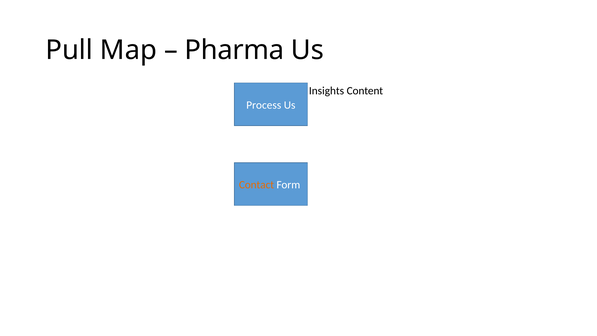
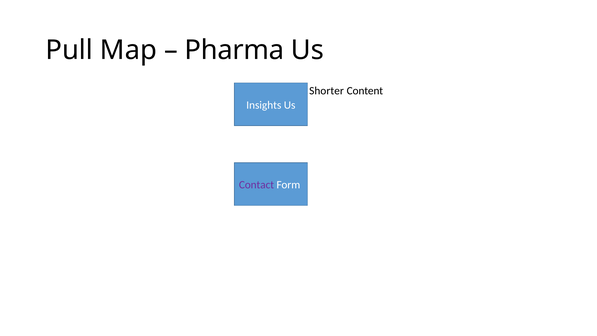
Insights: Insights -> Shorter
Process: Process -> Insights
Contact colour: orange -> purple
